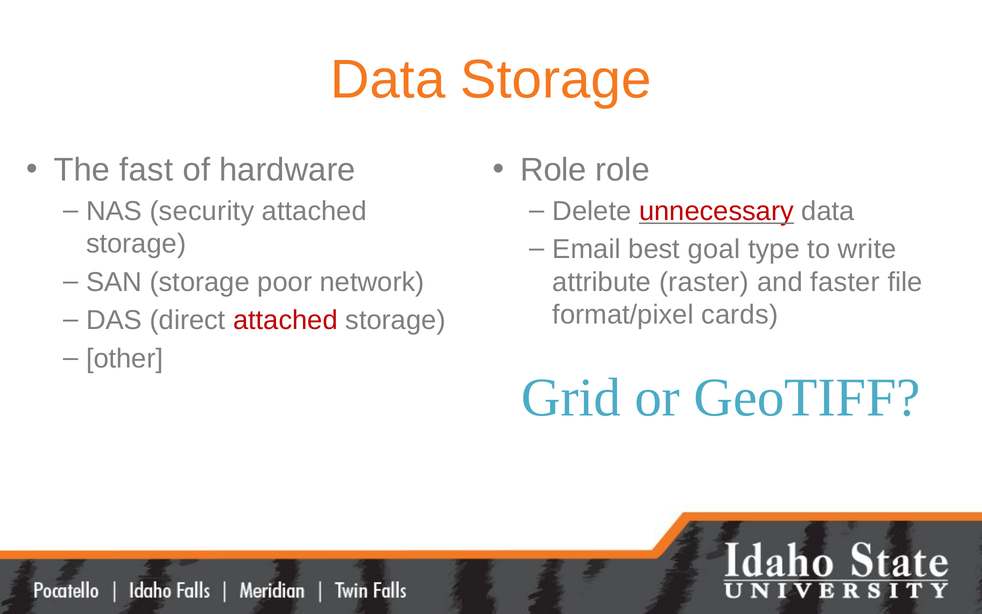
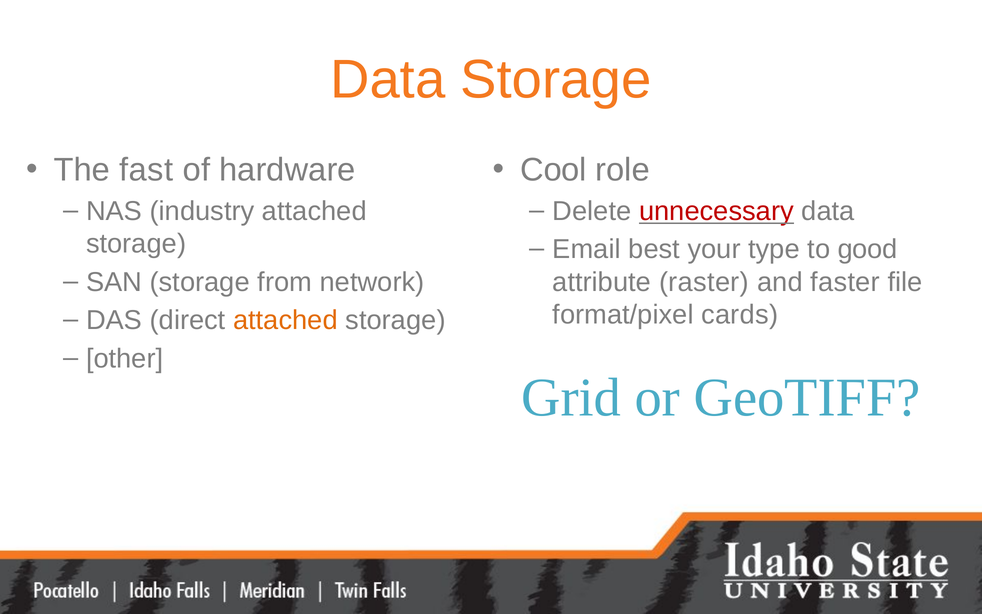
Role at (553, 170): Role -> Cool
security: security -> industry
goal: goal -> your
write: write -> good
poor: poor -> from
attached at (286, 320) colour: red -> orange
